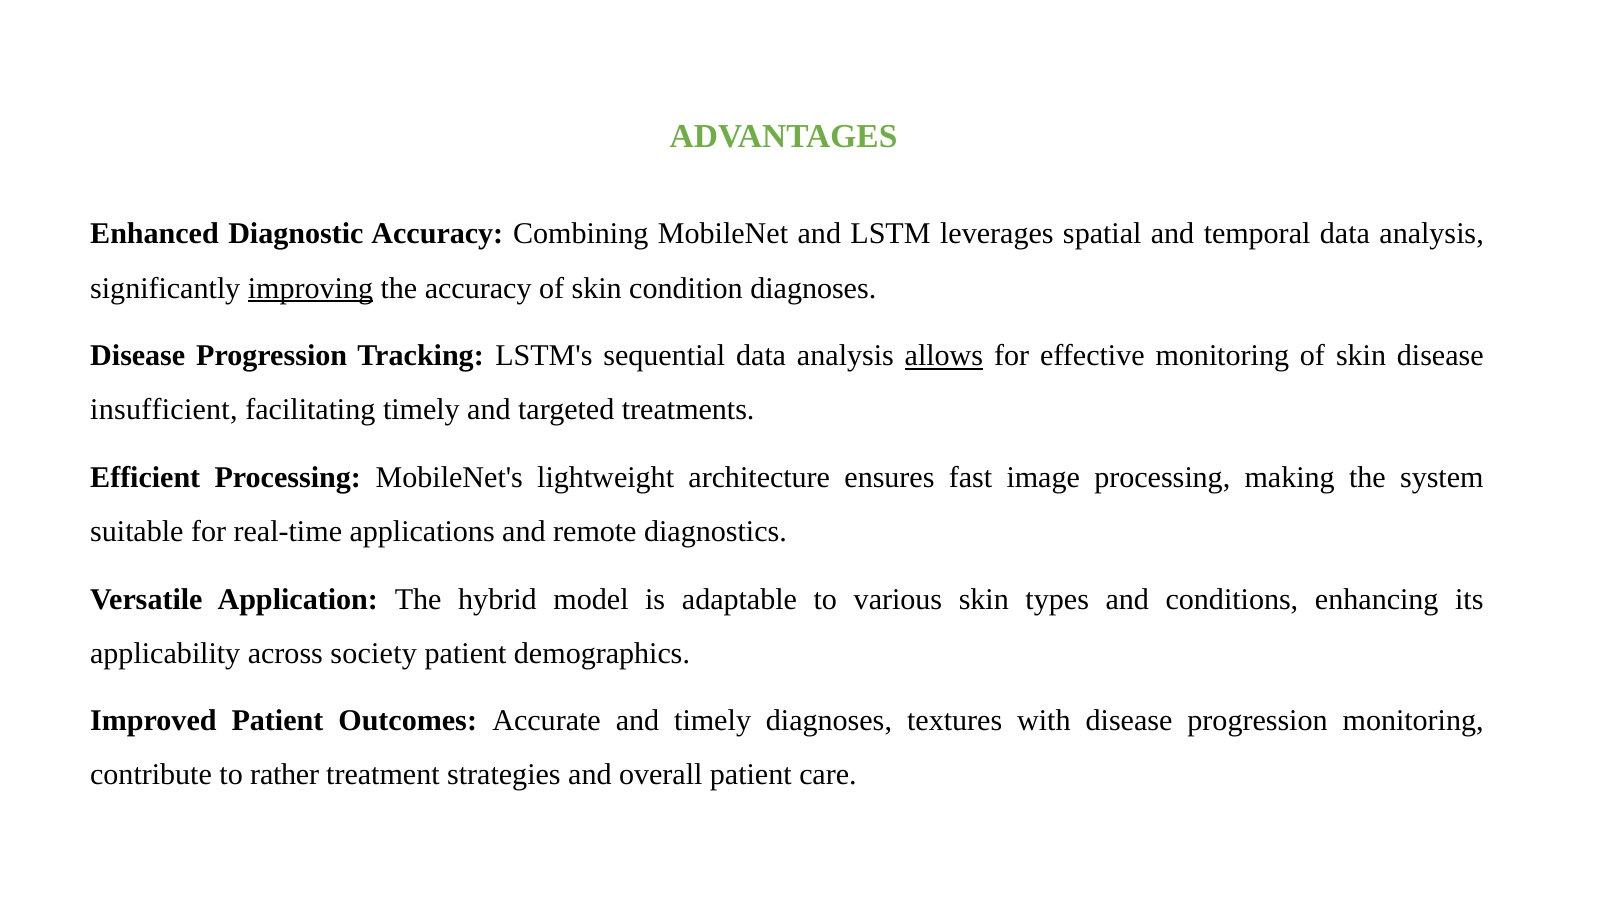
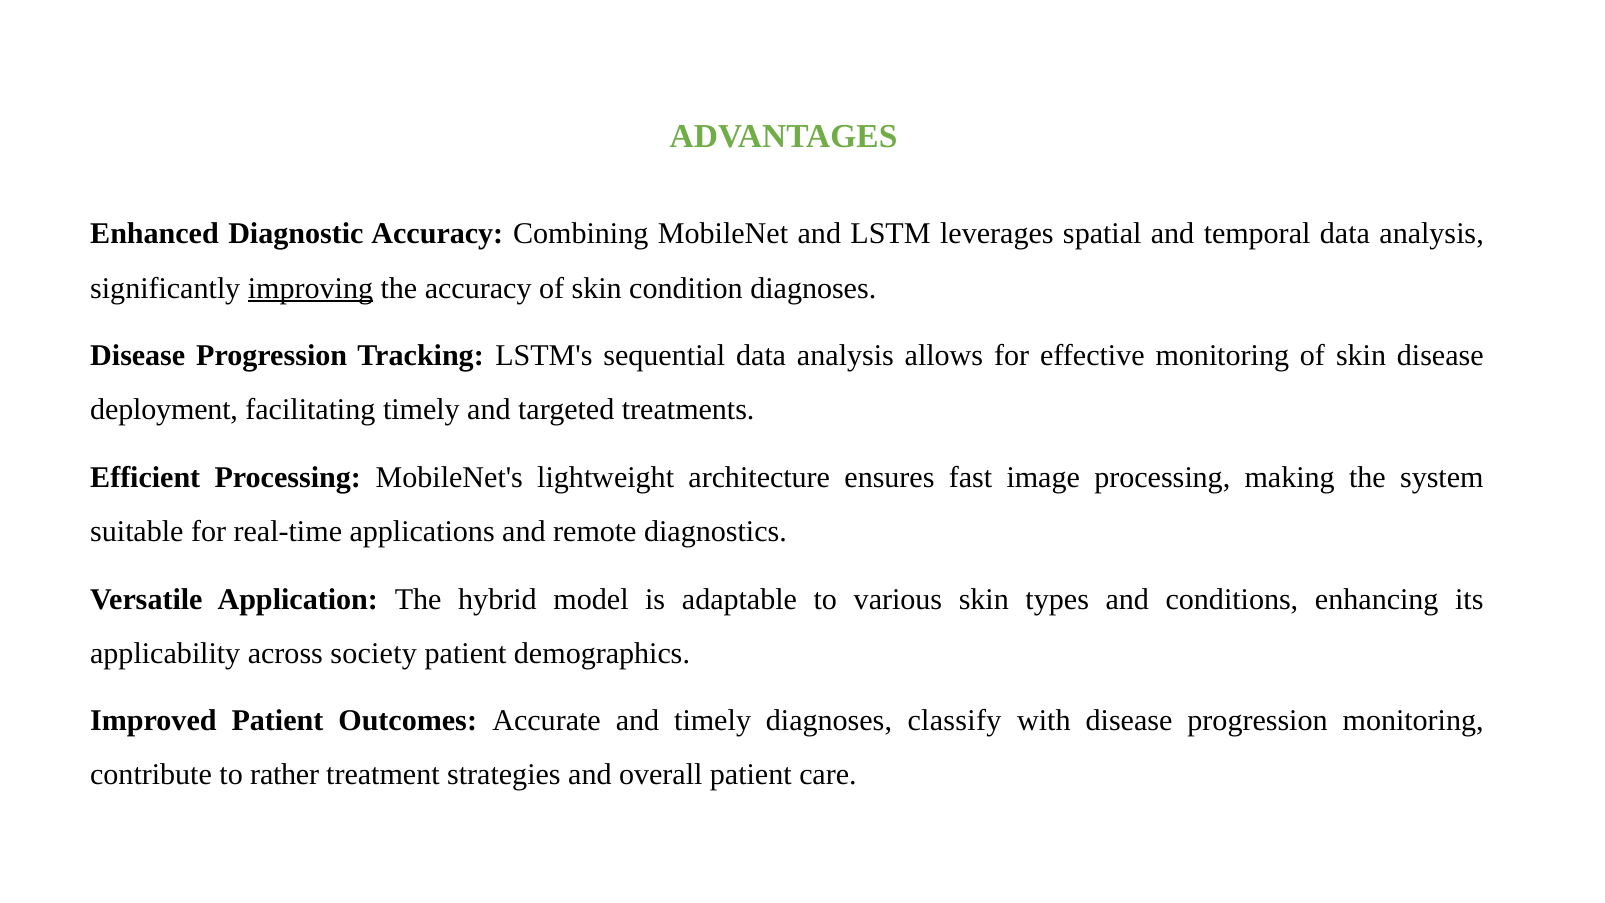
allows underline: present -> none
insufficient: insufficient -> deployment
textures: textures -> classify
